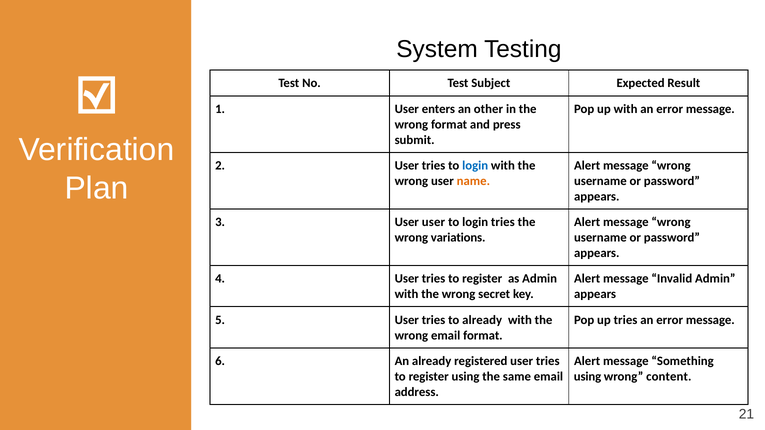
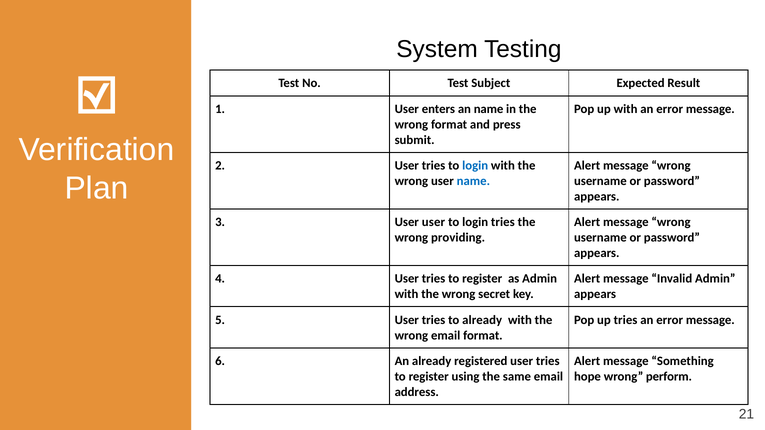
an other: other -> name
name at (473, 181) colour: orange -> blue
variations: variations -> providing
using at (588, 377): using -> hope
content: content -> perform
